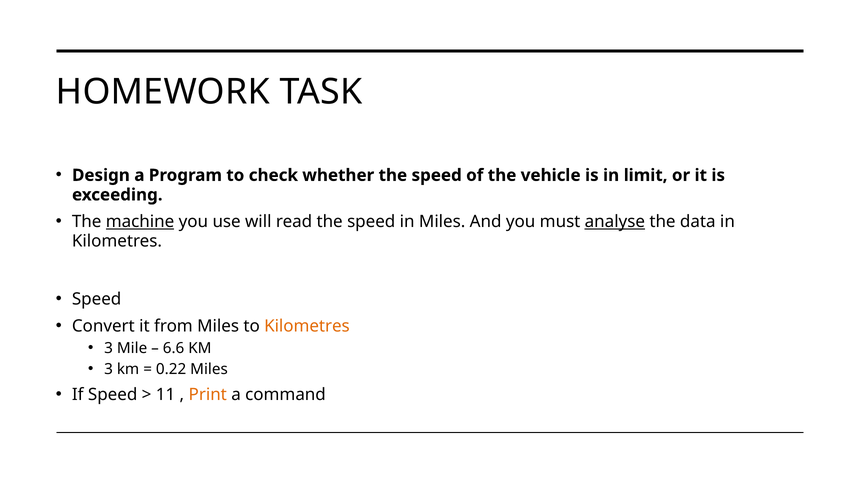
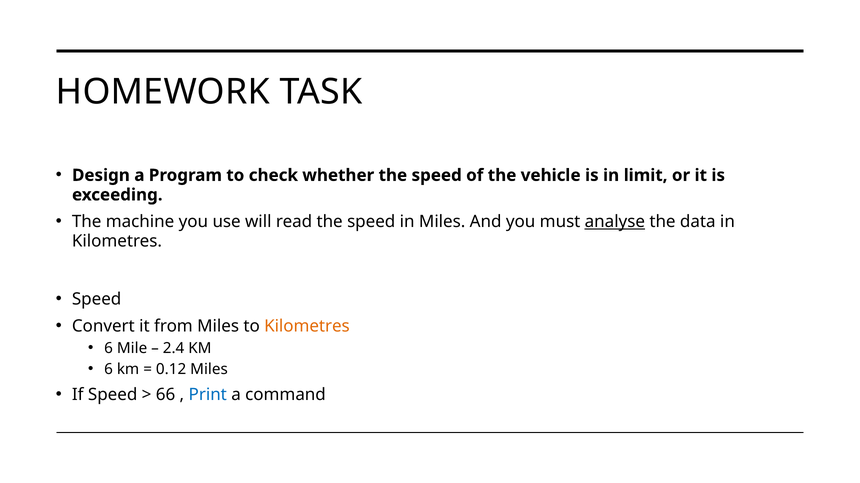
machine underline: present -> none
3 at (109, 349): 3 -> 6
6.6: 6.6 -> 2.4
3 at (109, 370): 3 -> 6
0.22: 0.22 -> 0.12
11: 11 -> 66
Print colour: orange -> blue
